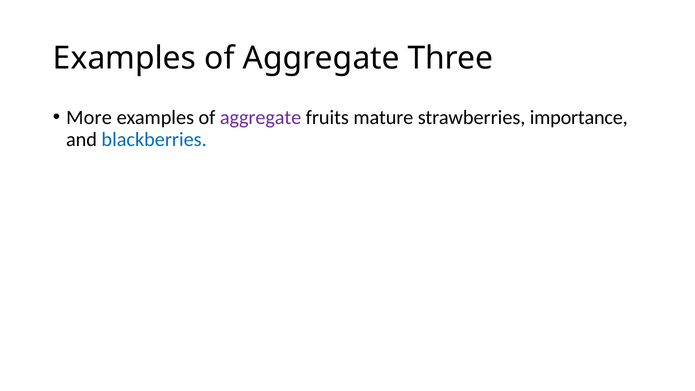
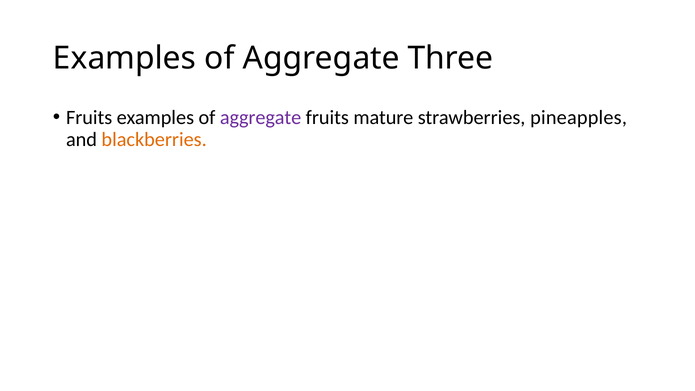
More at (89, 118): More -> Fruits
importance: importance -> pineapples
blackberries colour: blue -> orange
